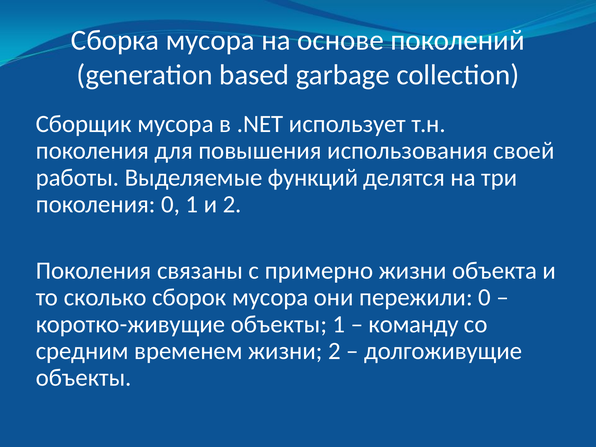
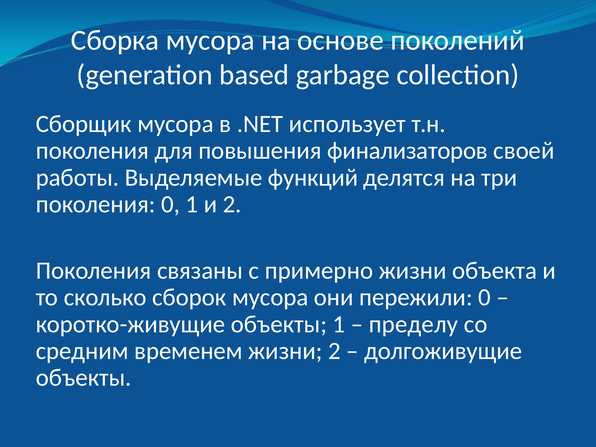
использования: использования -> финализаторов
команду: команду -> пределу
